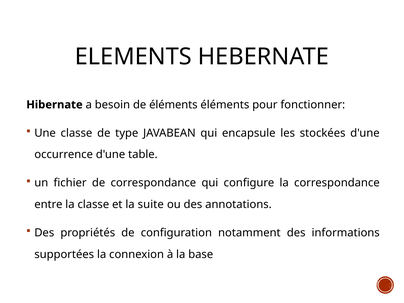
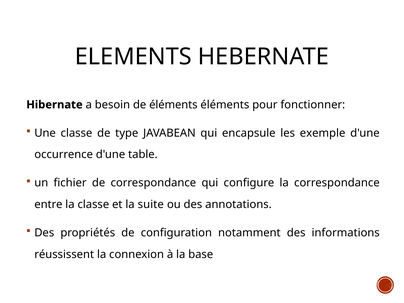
stockées: stockées -> exemple
supportées: supportées -> réussissent
